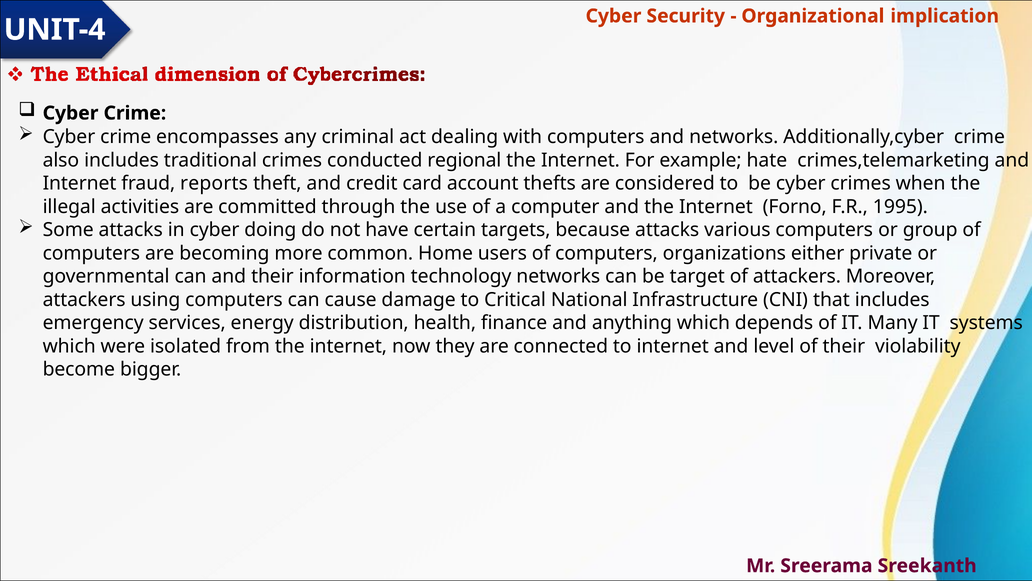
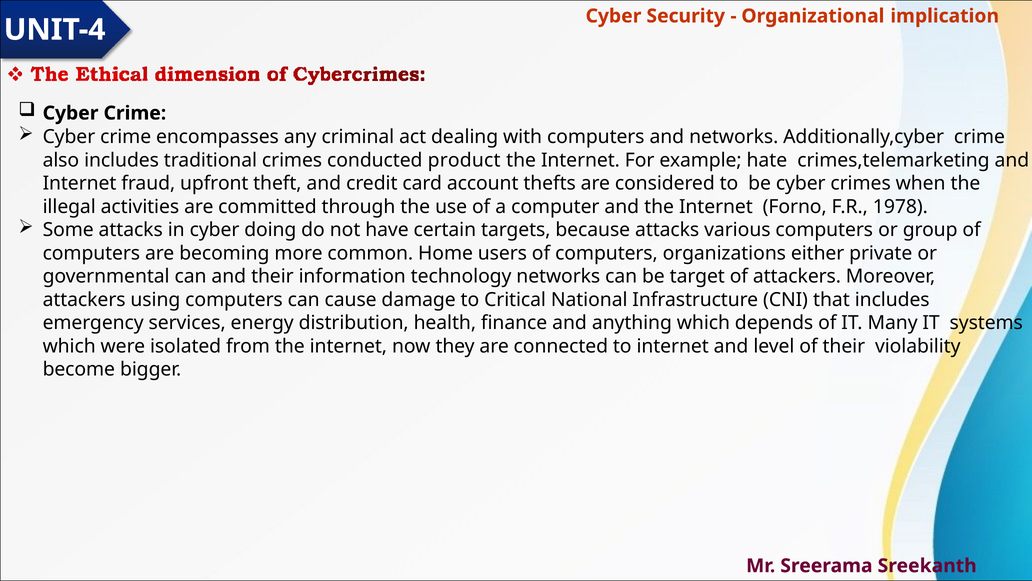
regional: regional -> product
reports: reports -> upfront
1995: 1995 -> 1978
